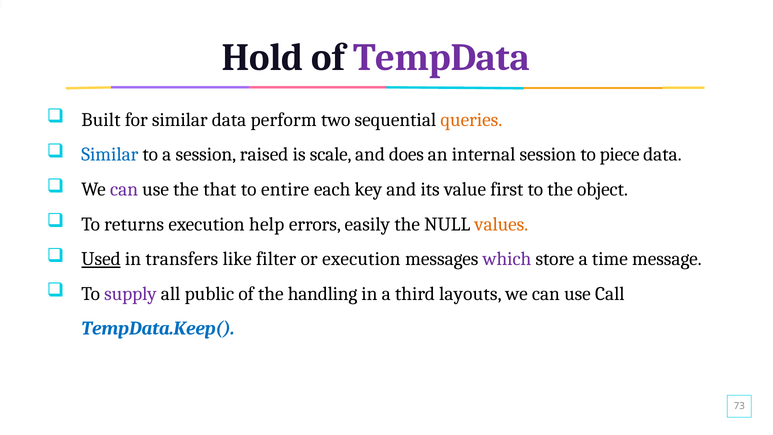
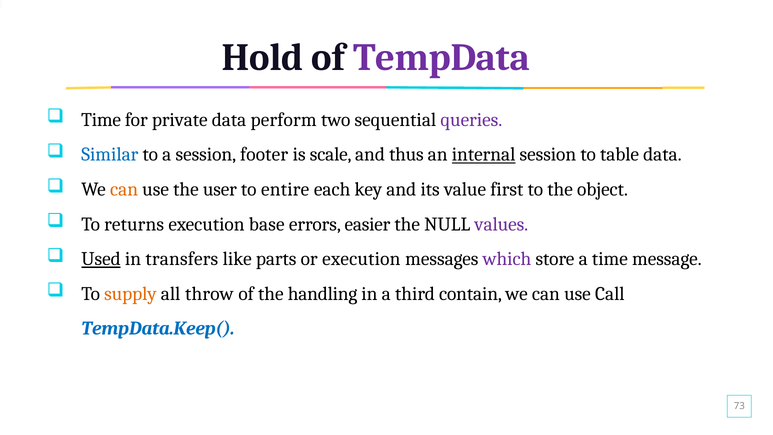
Built at (101, 120): Built -> Time
for similar: similar -> private
queries colour: orange -> purple
raised: raised -> footer
does: does -> thus
internal underline: none -> present
piece: piece -> table
can at (124, 189) colour: purple -> orange
that: that -> user
help: help -> base
easily: easily -> easier
values colour: orange -> purple
filter: filter -> parts
supply colour: purple -> orange
public: public -> throw
layouts: layouts -> contain
